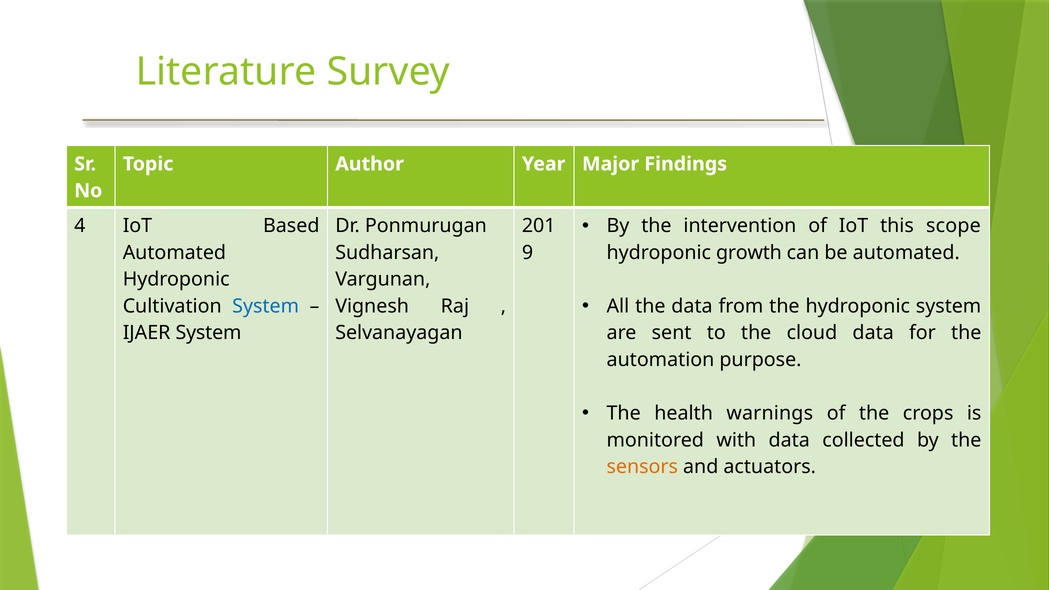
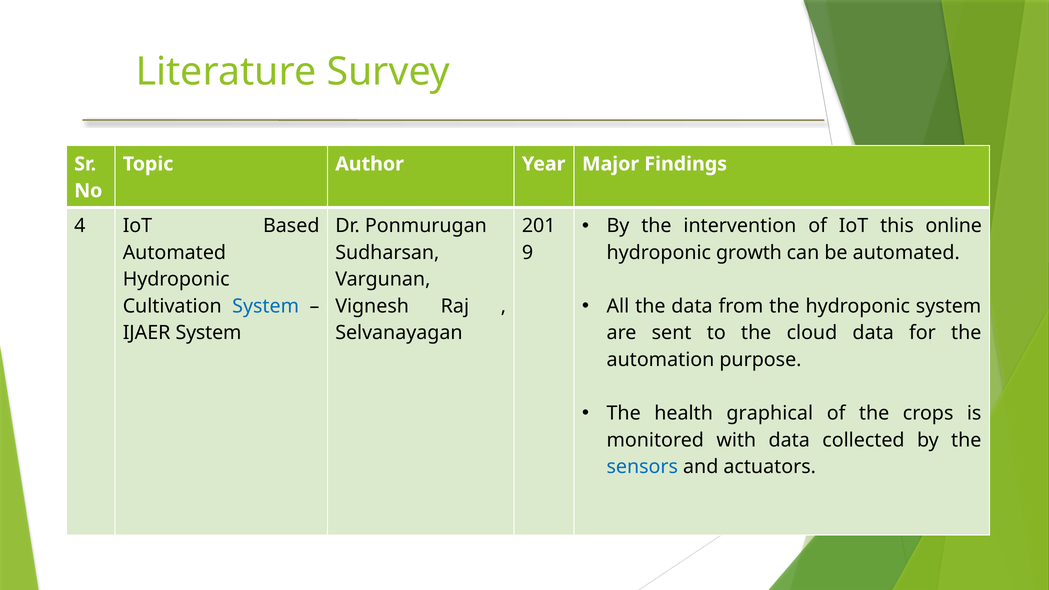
scope: scope -> online
warnings: warnings -> graphical
sensors colour: orange -> blue
